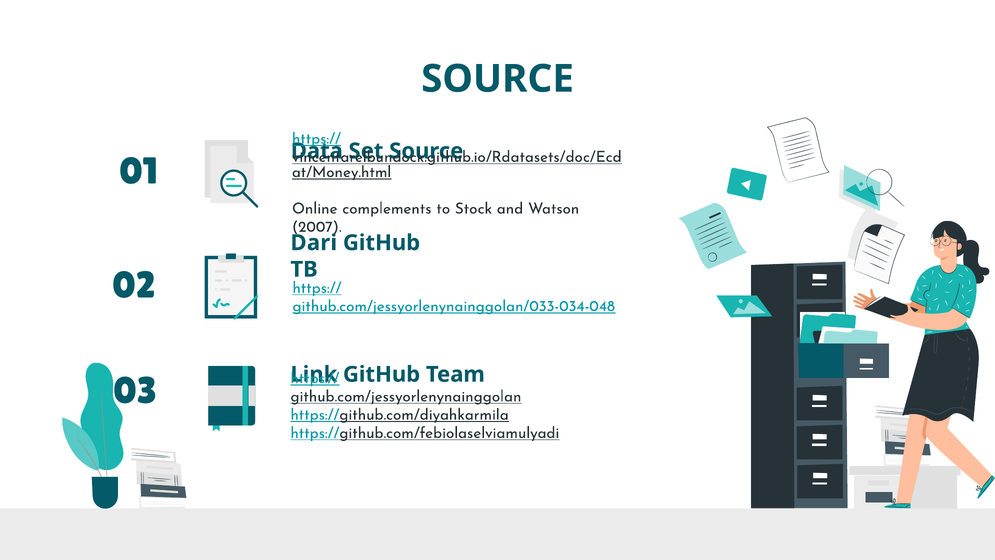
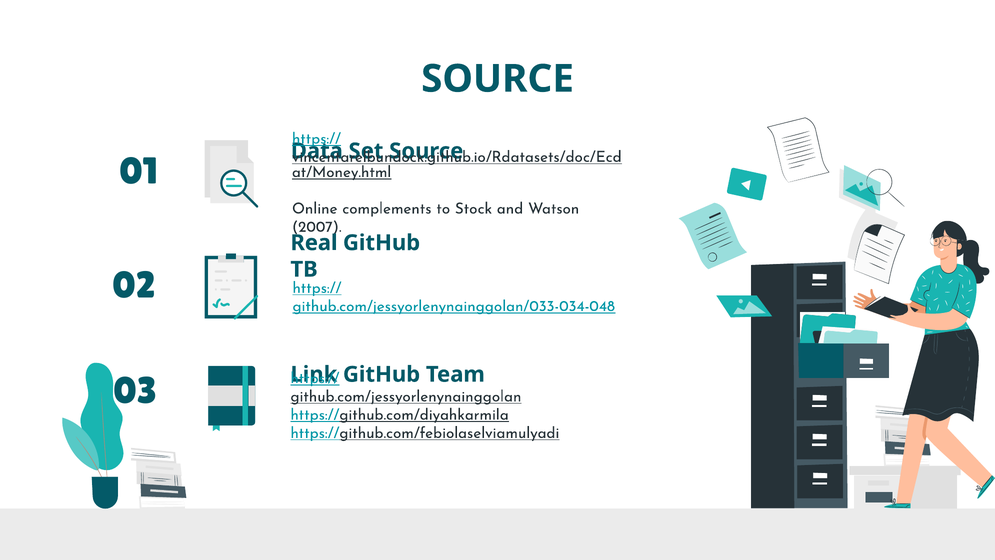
Dari: Dari -> Real
